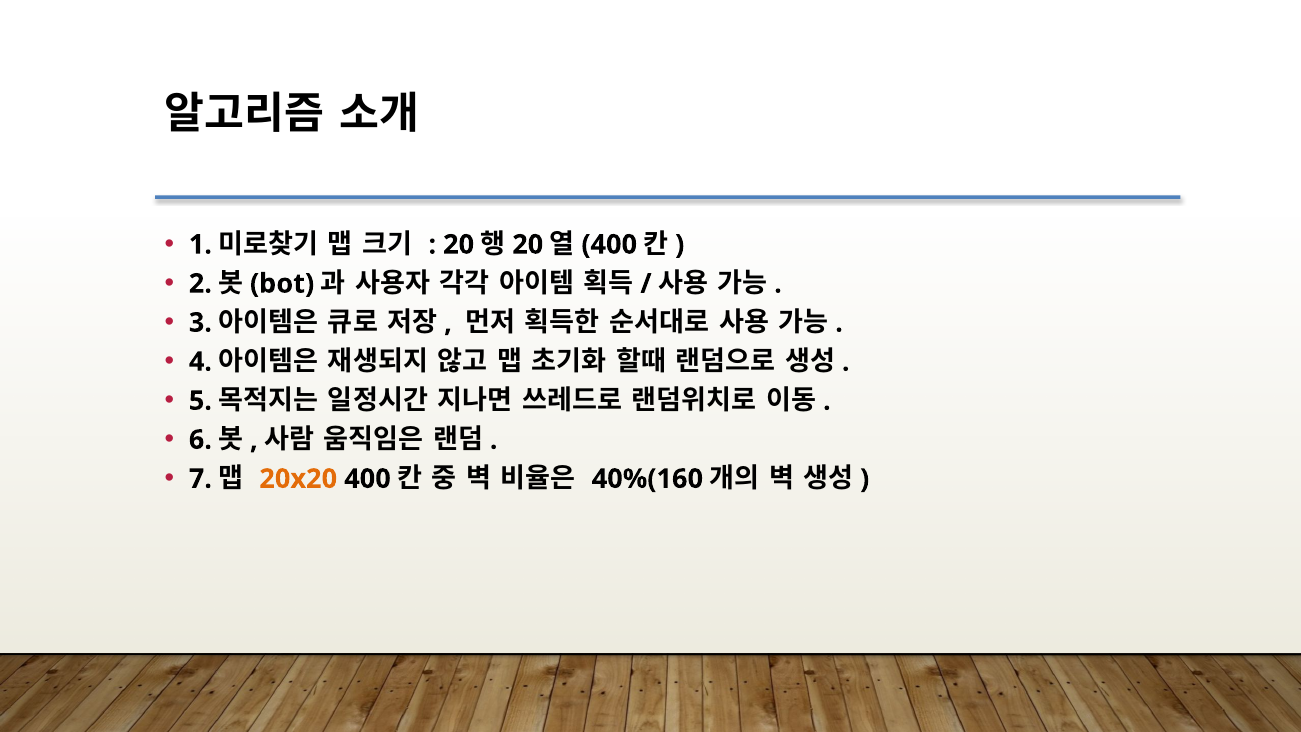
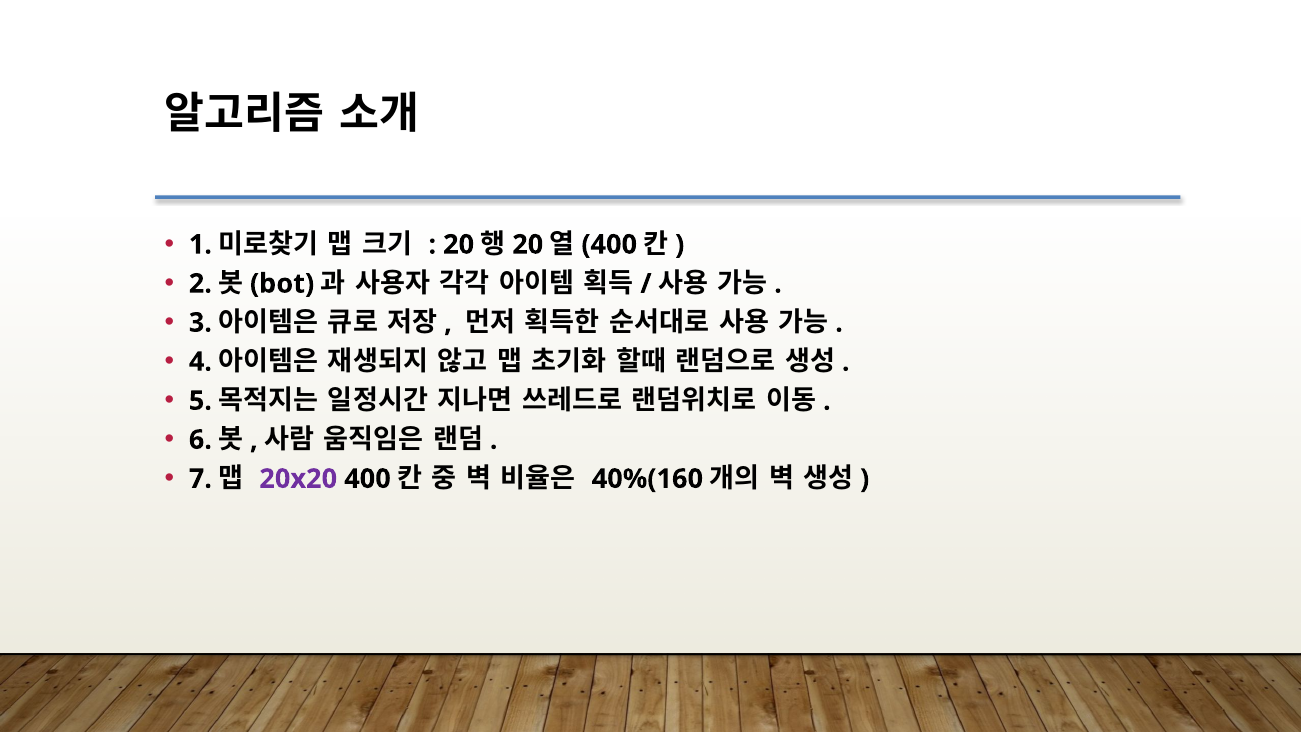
20x20 colour: orange -> purple
